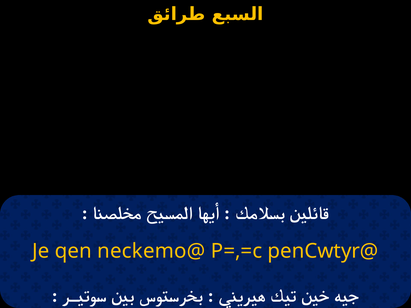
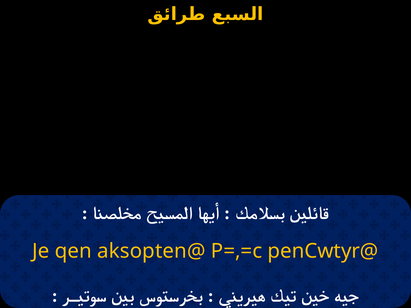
neckemo@: neckemo@ -> aksopten@
